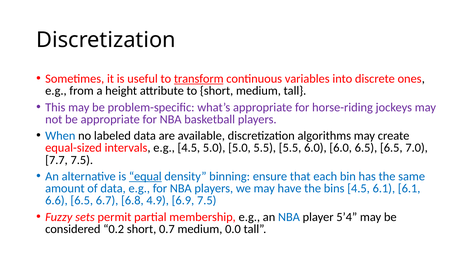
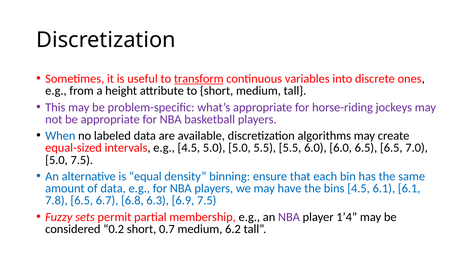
7.7 at (56, 160): 7.7 -> 5.0
equal underline: present -> none
6.6: 6.6 -> 7.8
4.9: 4.9 -> 6.3
NBA at (289, 217) colour: blue -> purple
5’4: 5’4 -> 1’4
0.0: 0.0 -> 6.2
